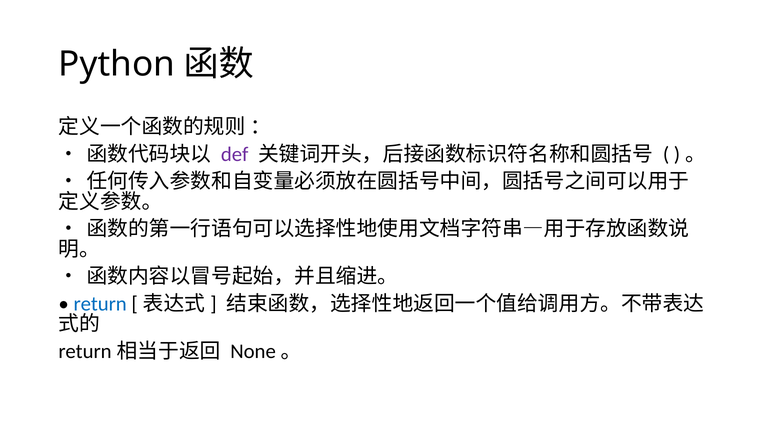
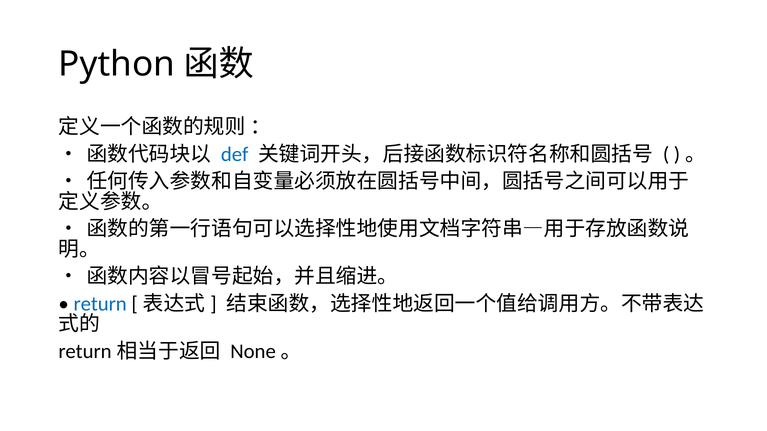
def colour: purple -> blue
